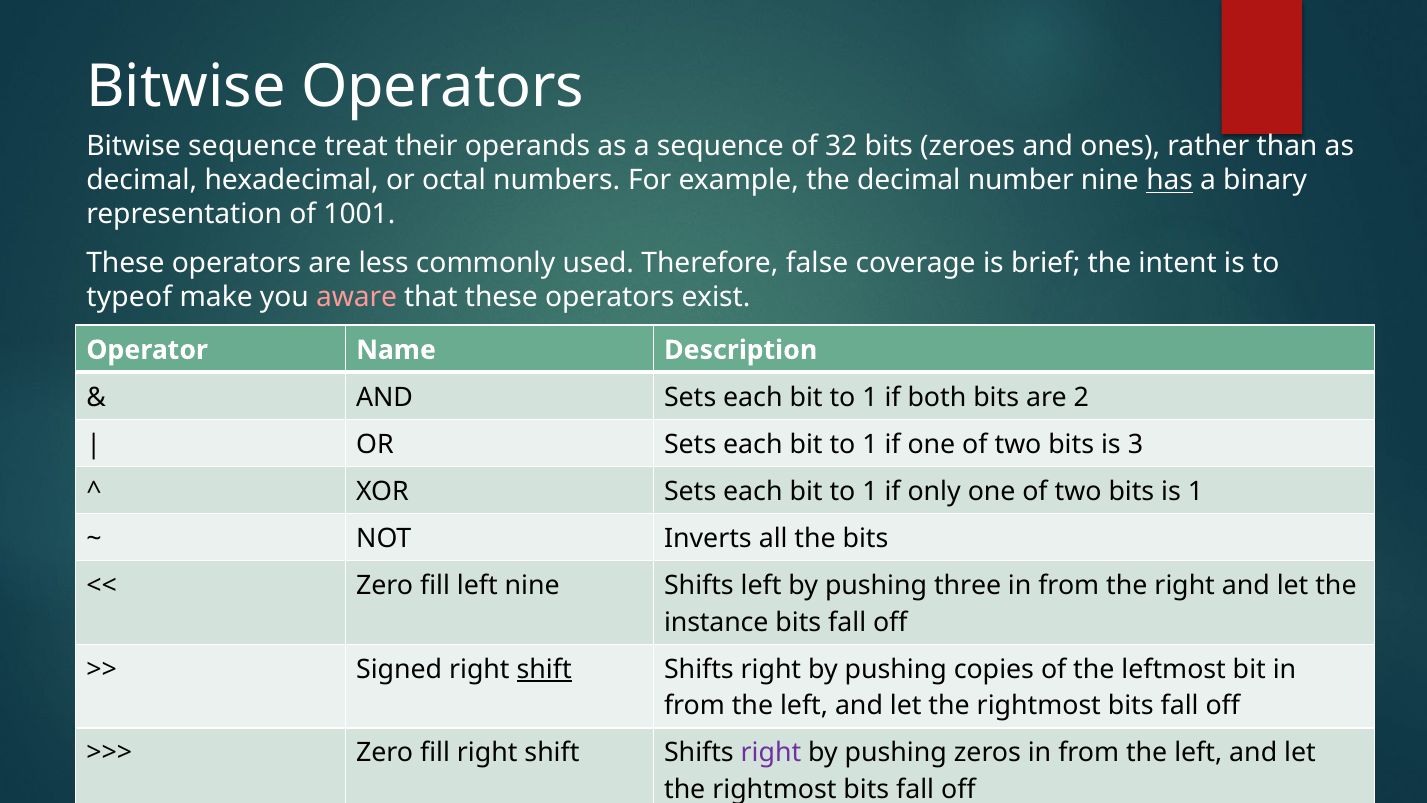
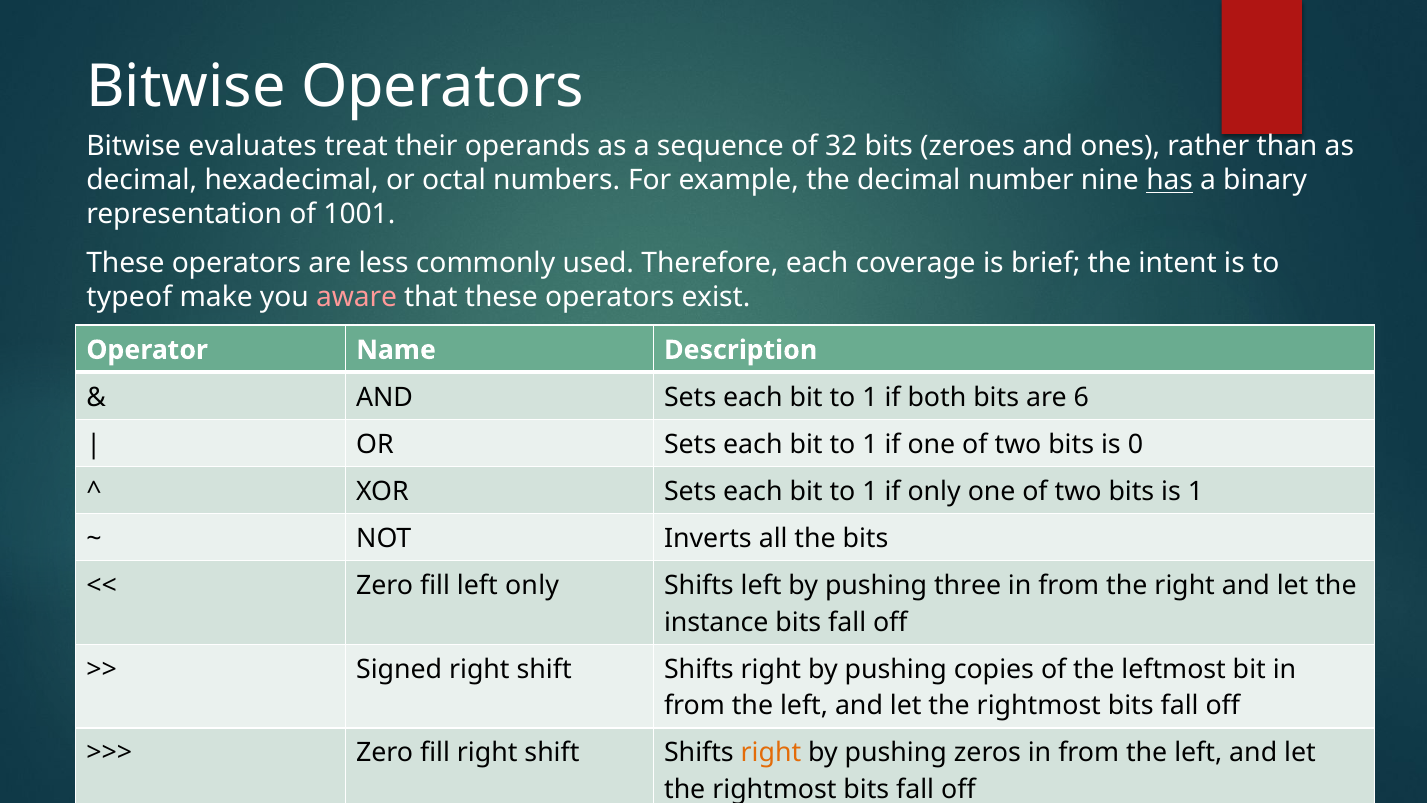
Bitwise sequence: sequence -> evaluates
Therefore false: false -> each
2: 2 -> 6
3: 3 -> 0
left nine: nine -> only
shift at (544, 669) underline: present -> none
right at (771, 753) colour: purple -> orange
